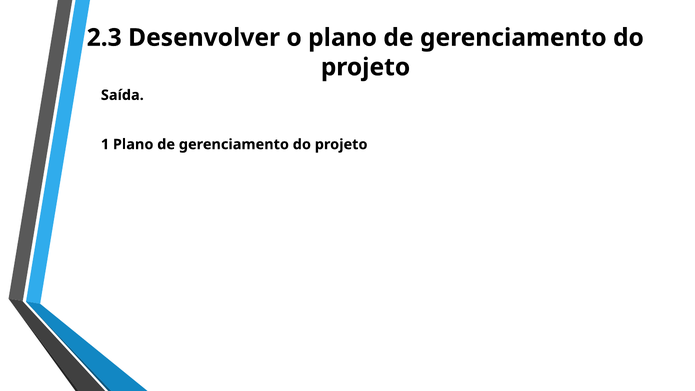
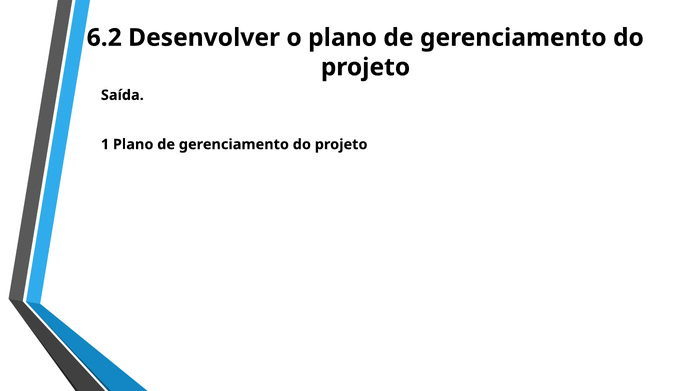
2.3: 2.3 -> 6.2
